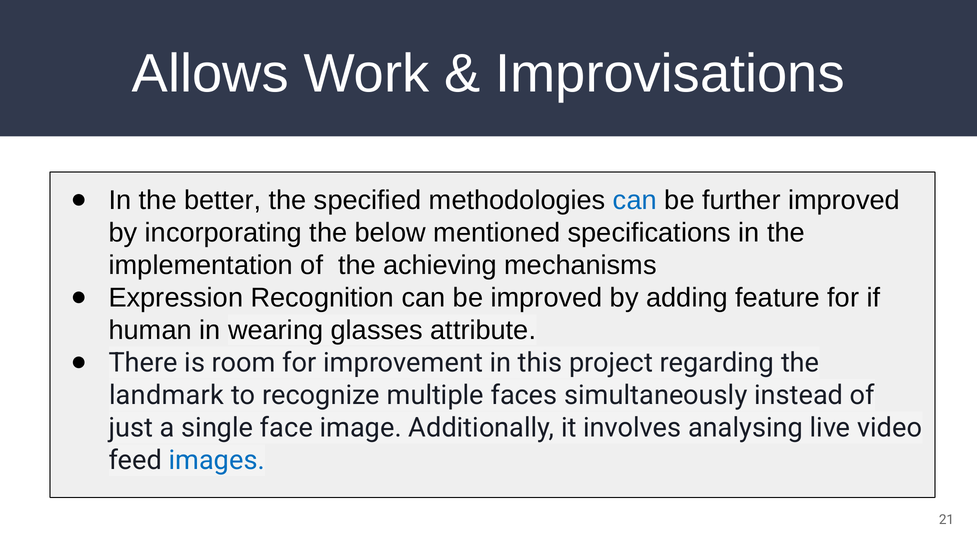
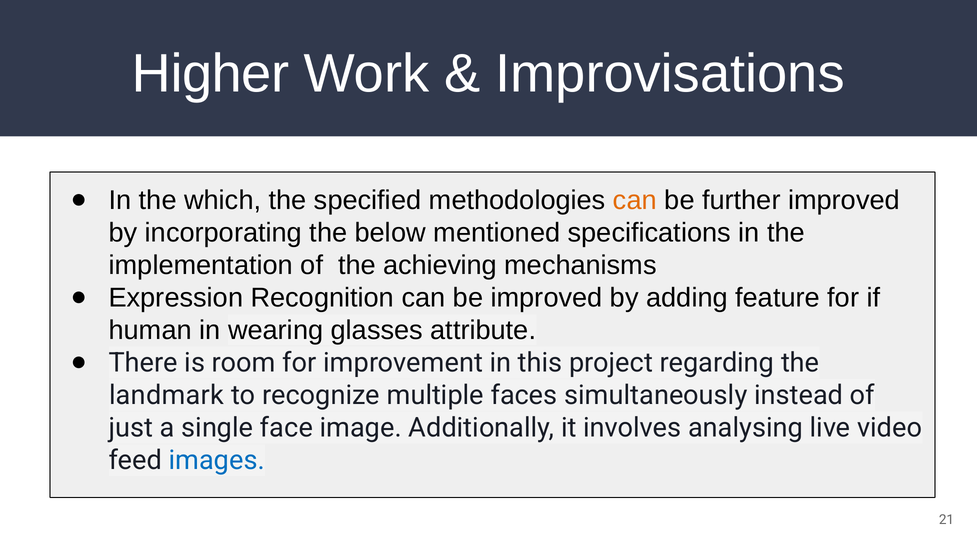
Allows: Allows -> Higher
better: better -> which
can at (635, 200) colour: blue -> orange
